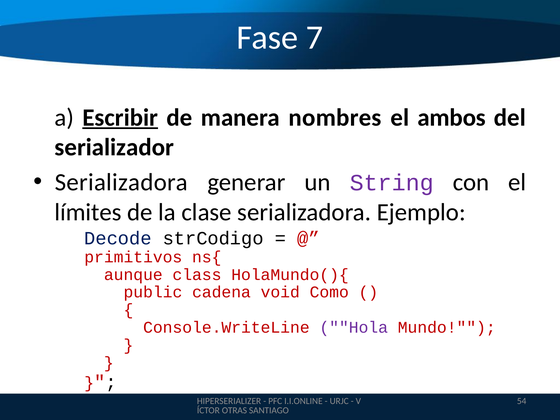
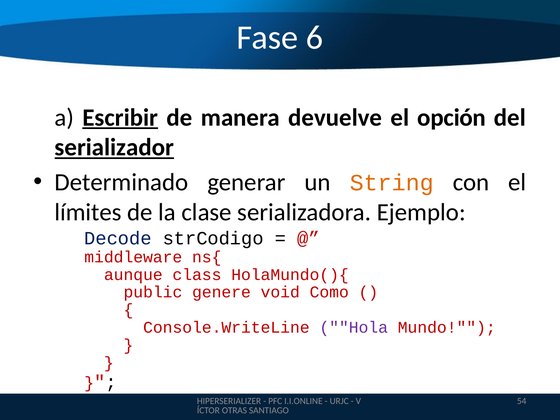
7: 7 -> 6
nombres: nombres -> devuelve
ambos: ambos -> opción
serializador underline: none -> present
Serializadora at (121, 182): Serializadora -> Determinado
String colour: purple -> orange
primitivos: primitivos -> middleware
cadena: cadena -> genere
